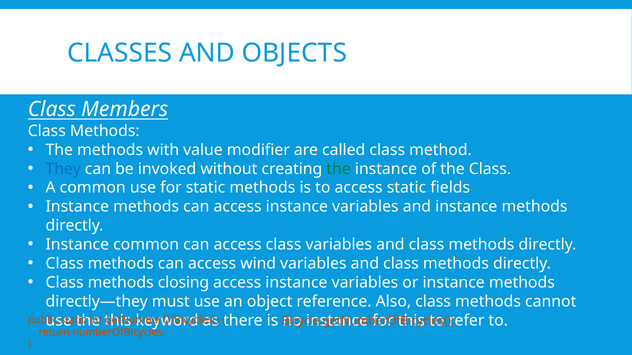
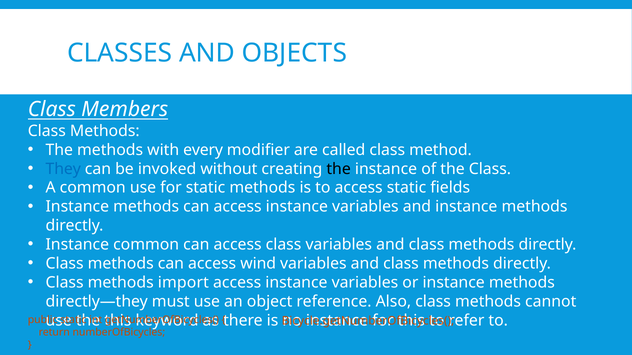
value: value -> every
the at (339, 169) colour: green -> black
closing: closing -> import
